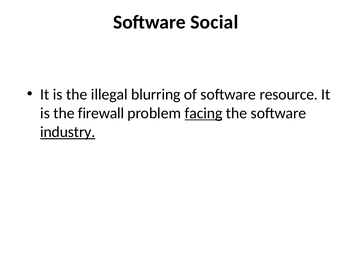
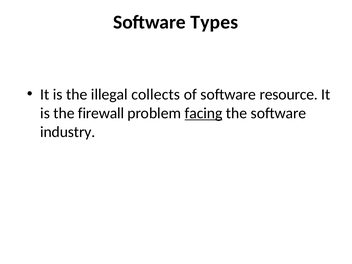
Social: Social -> Types
blurring: blurring -> collects
industry underline: present -> none
